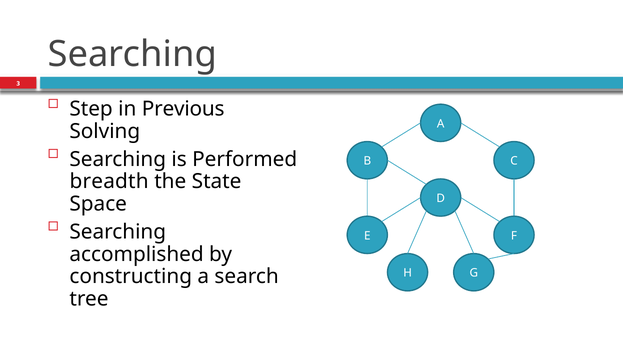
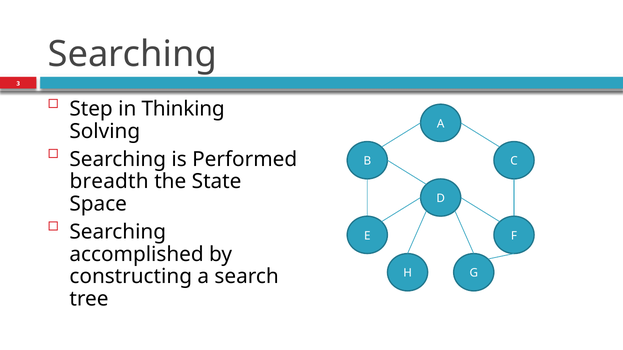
Previous: Previous -> Thinking
